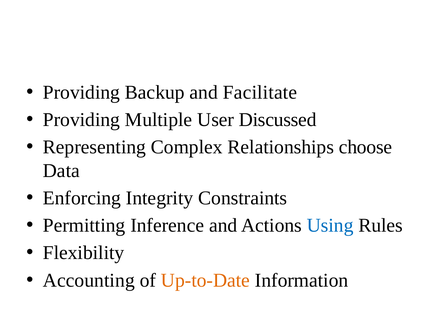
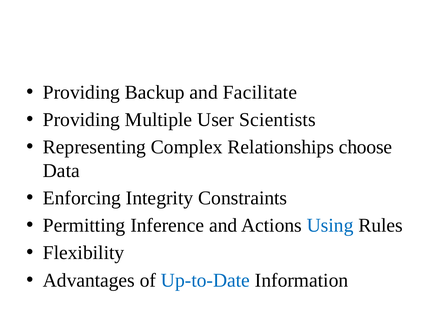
Discussed: Discussed -> Scientists
Accounting: Accounting -> Advantages
Up-to-Date colour: orange -> blue
